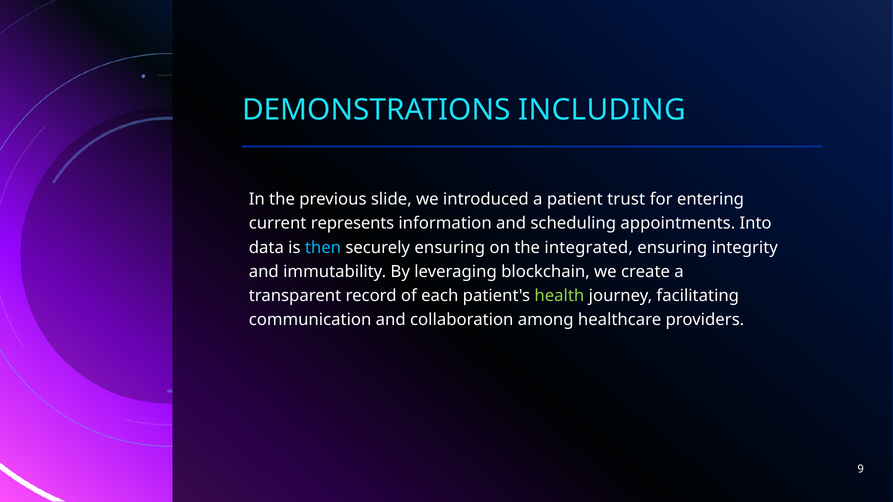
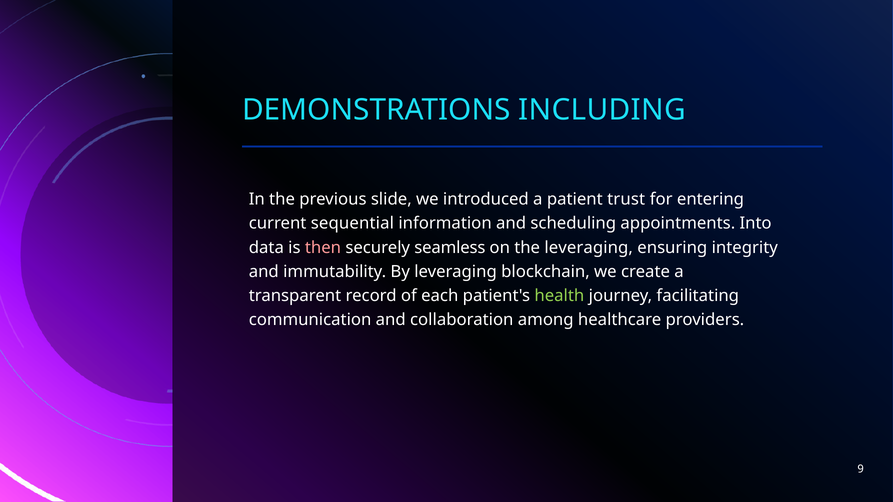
represents: represents -> sequential
then colour: light blue -> pink
securely ensuring: ensuring -> seamless
the integrated: integrated -> leveraging
